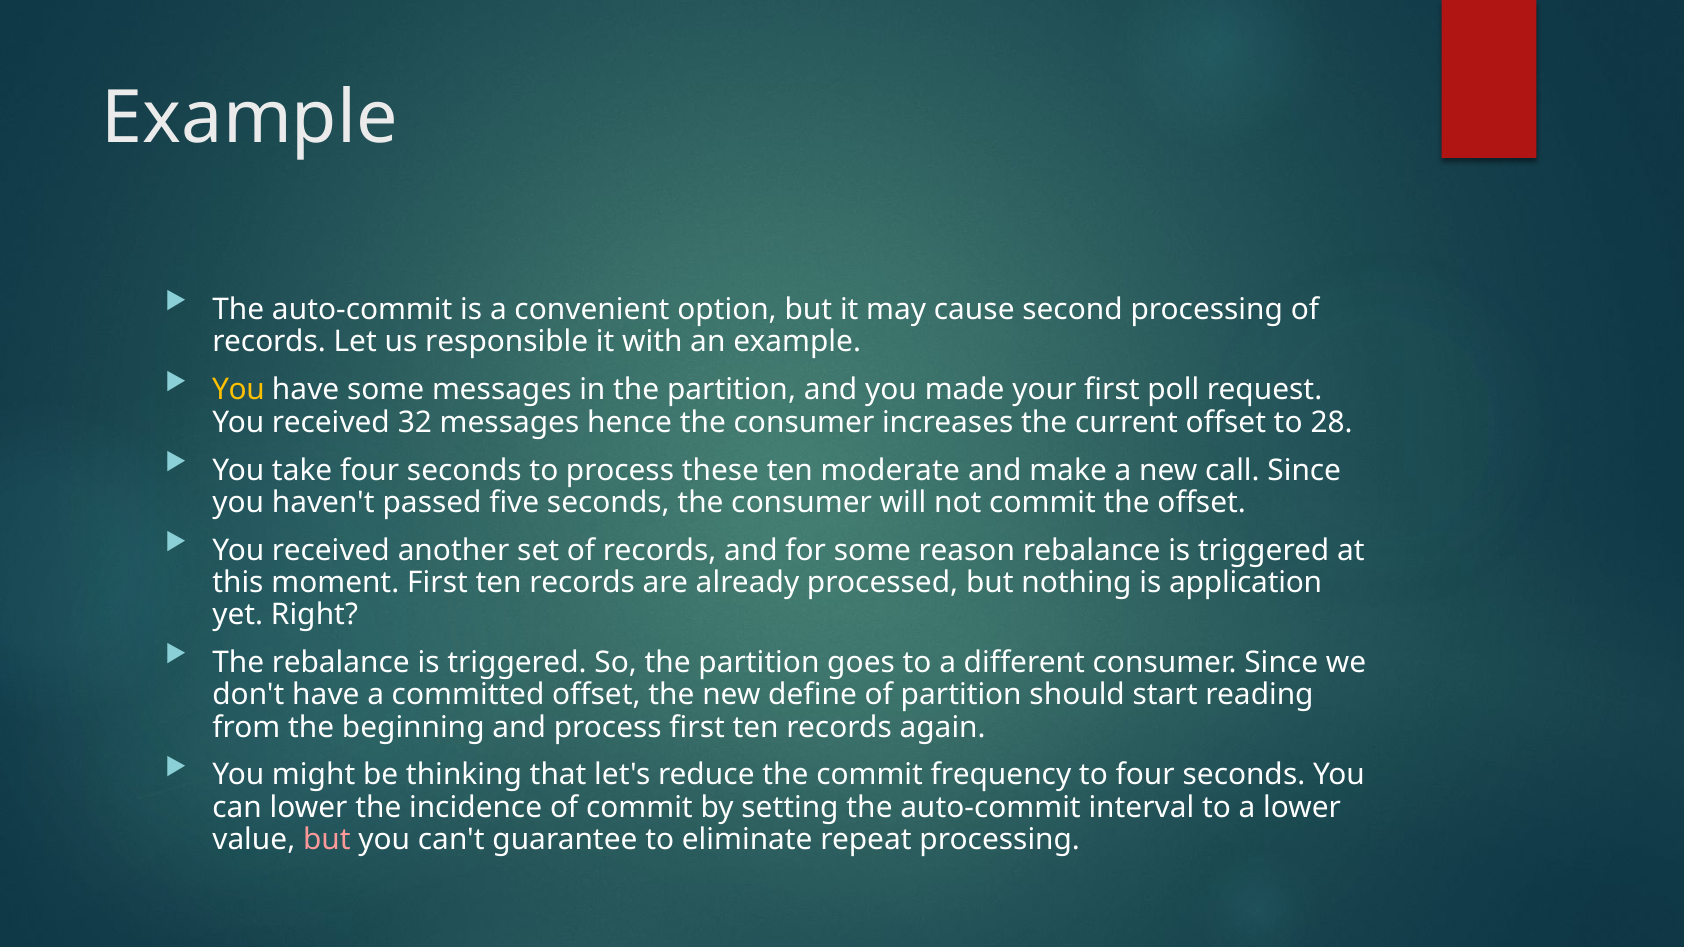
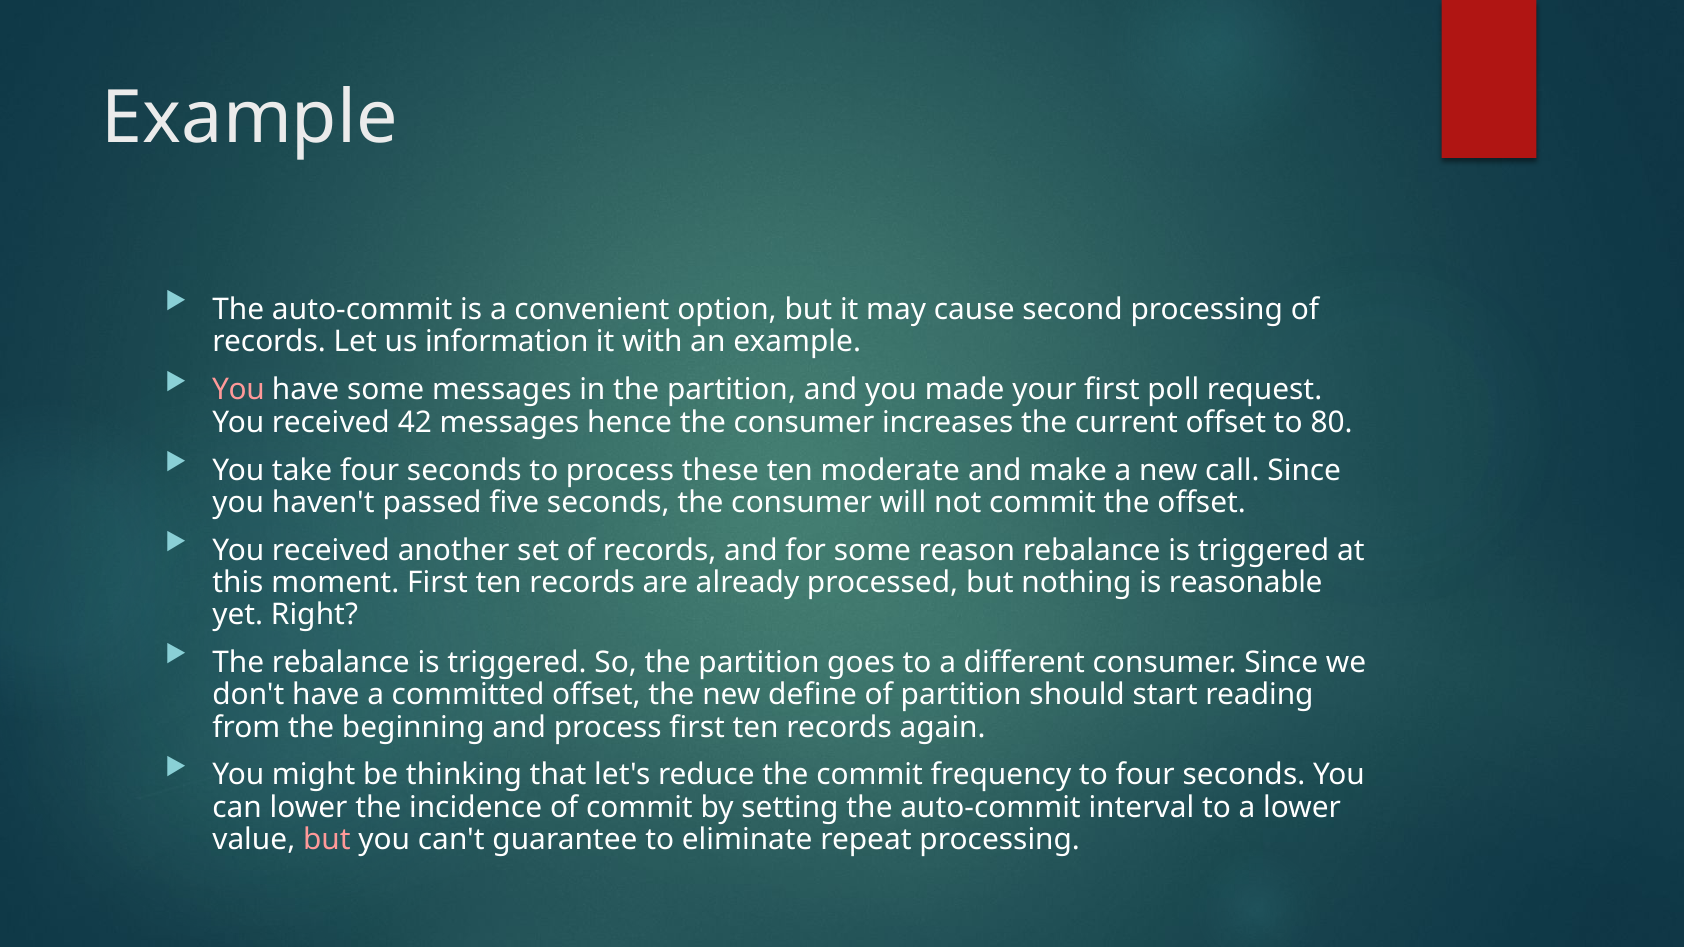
responsible: responsible -> information
You at (239, 390) colour: yellow -> pink
32: 32 -> 42
28: 28 -> 80
application: application -> reasonable
